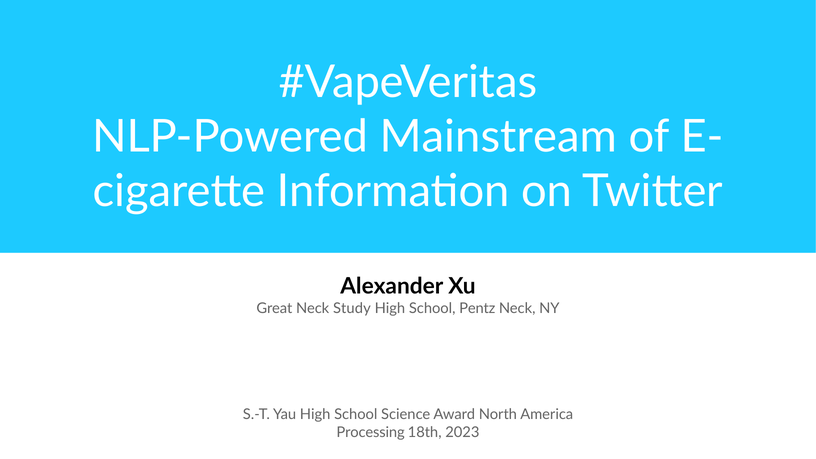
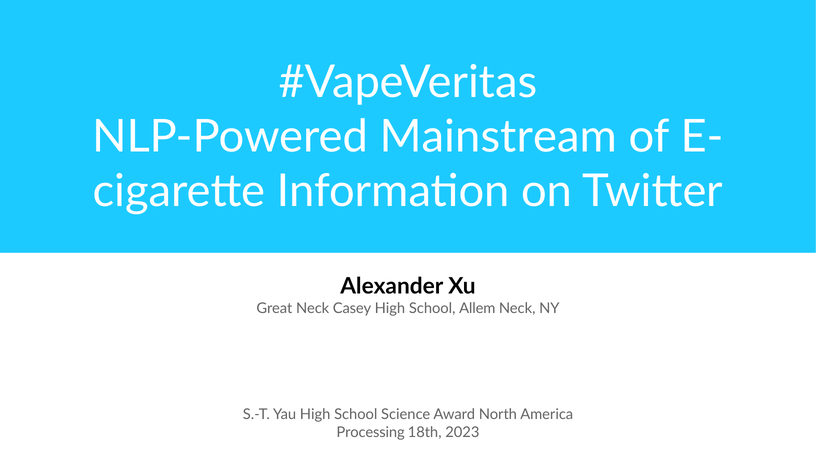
Study: Study -> Casey
Pentz: Pentz -> Allem
